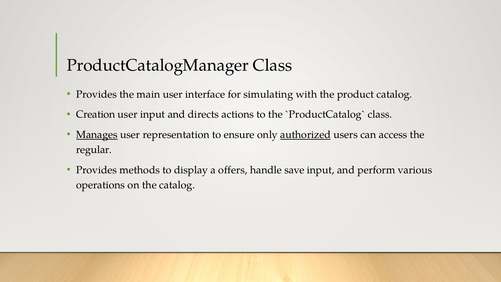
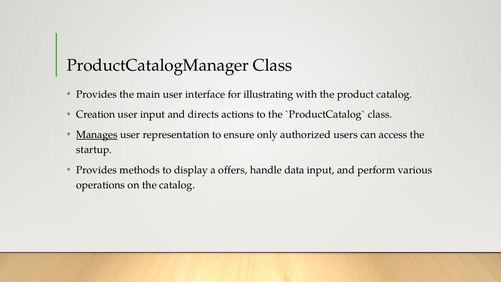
simulating: simulating -> illustrating
authorized underline: present -> none
regular: regular -> startup
save: save -> data
